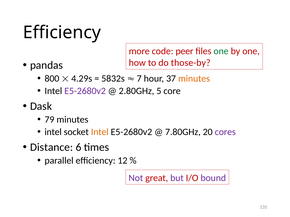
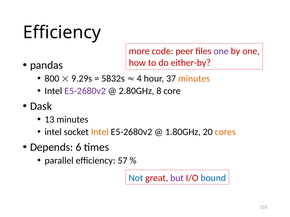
one at (221, 51) colour: green -> purple
those-by: those-by -> either-by
4.29s: 4.29s -> 9.29s
7: 7 -> 4
5: 5 -> 8
79: 79 -> 13
7.80GHz: 7.80GHz -> 1.80GHz
cores colour: purple -> orange
Distance: Distance -> Depends
12: 12 -> 57
Not colour: purple -> blue
bound colour: purple -> blue
